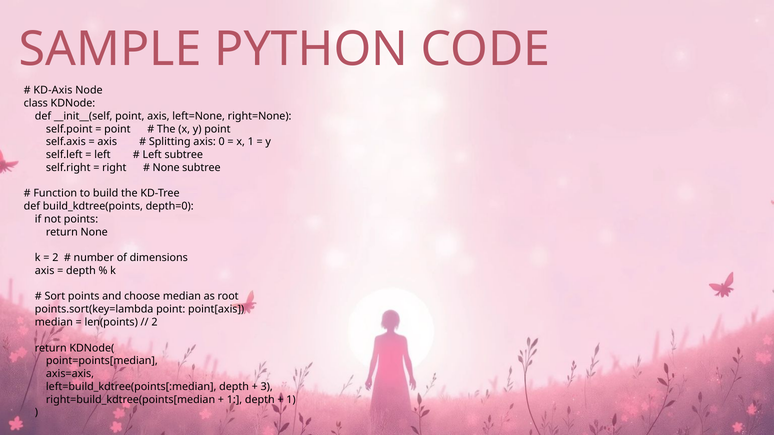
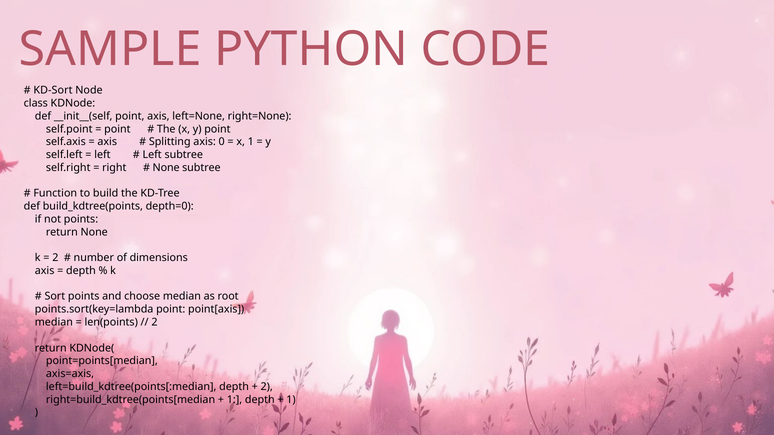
KD-Axis: KD-Axis -> KD-Sort
3 at (267, 387): 3 -> 2
